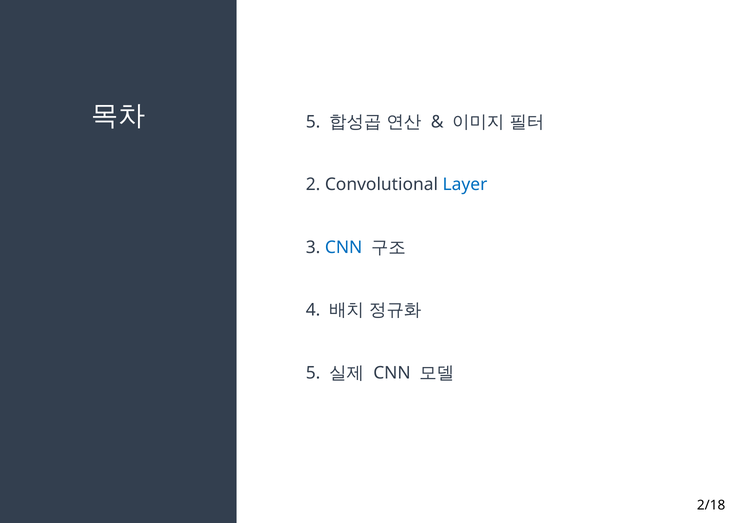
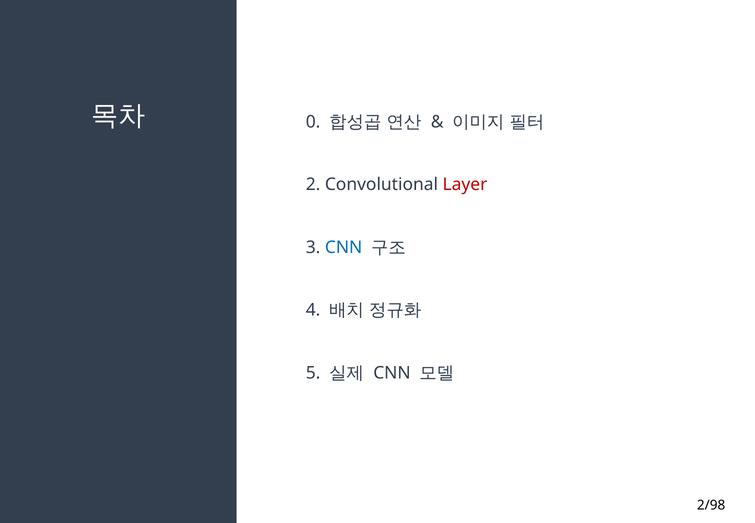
5 at (313, 122): 5 -> 0
Layer colour: blue -> red
2/18: 2/18 -> 2/98
